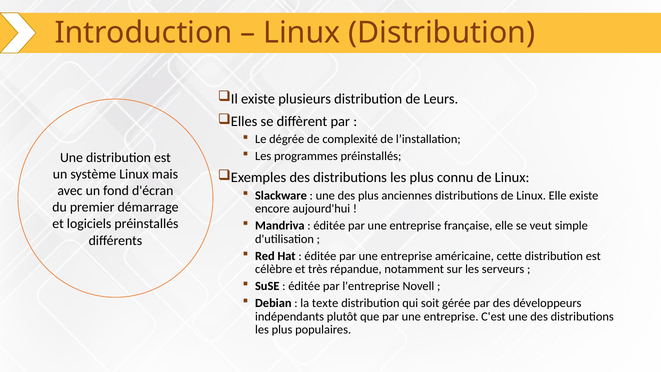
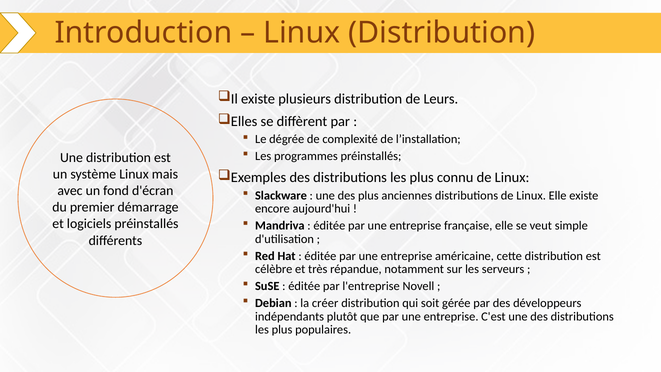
texte: texte -> créer
